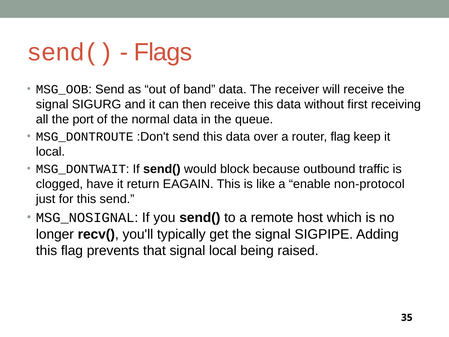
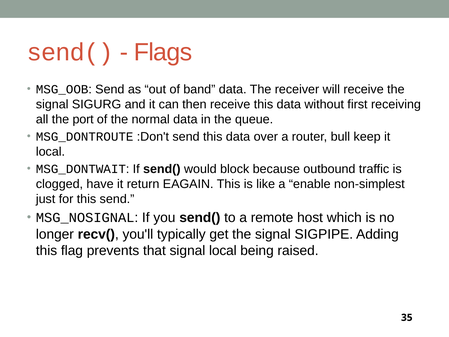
router flag: flag -> bull
non-protocol: non-protocol -> non-simplest
